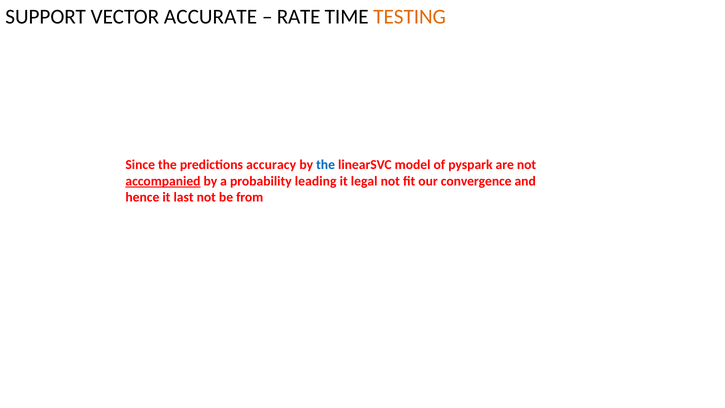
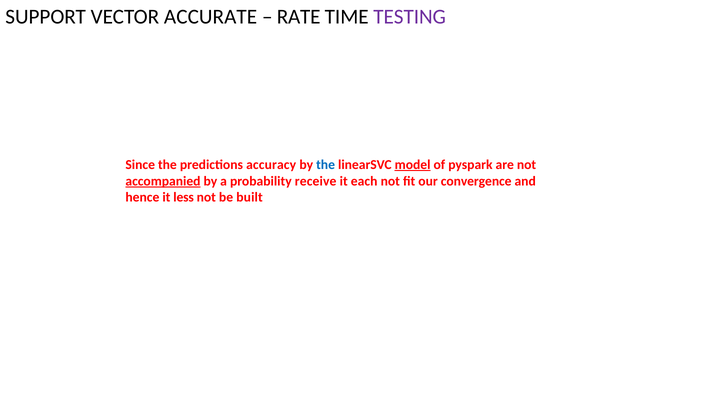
TESTING colour: orange -> purple
model underline: none -> present
leading: leading -> receive
legal: legal -> each
last: last -> less
from: from -> built
